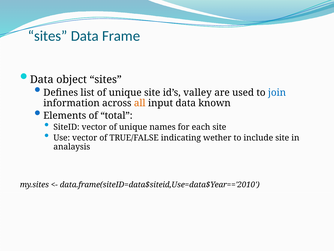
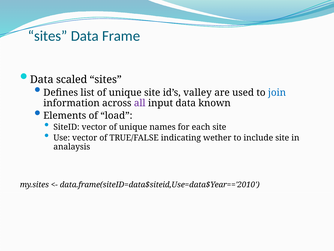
object: object -> scaled
all colour: orange -> purple
total: total -> load
